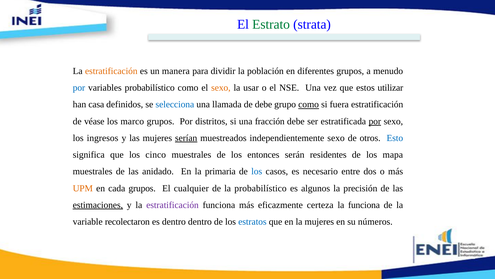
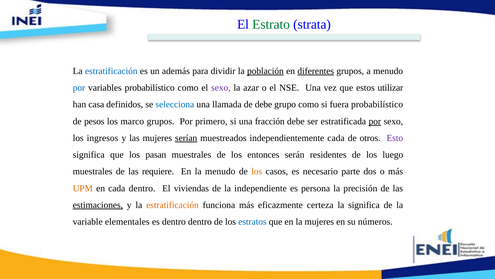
estratificación at (111, 71) colour: orange -> blue
manera: manera -> además
población underline: none -> present
diferentes underline: none -> present
sexo at (221, 88) colour: orange -> purple
usar: usar -> azar
como at (309, 104) underline: present -> none
fuera estratificación: estratificación -> probabilístico
véase: véase -> pesos
distritos: distritos -> primero
independientemente sexo: sexo -> cada
Esto colour: blue -> purple
cinco: cinco -> pasan
mapa: mapa -> luego
anidado: anidado -> requiere
la primaria: primaria -> menudo
los at (257, 171) colour: blue -> orange
entre: entre -> parte
cada grupos: grupos -> dentro
cualquier: cualquier -> viviendas
la probabilístico: probabilístico -> independiente
algunos: algunos -> persona
estratificación at (172, 205) colour: purple -> orange
la funciona: funciona -> significa
recolectaron: recolectaron -> elementales
